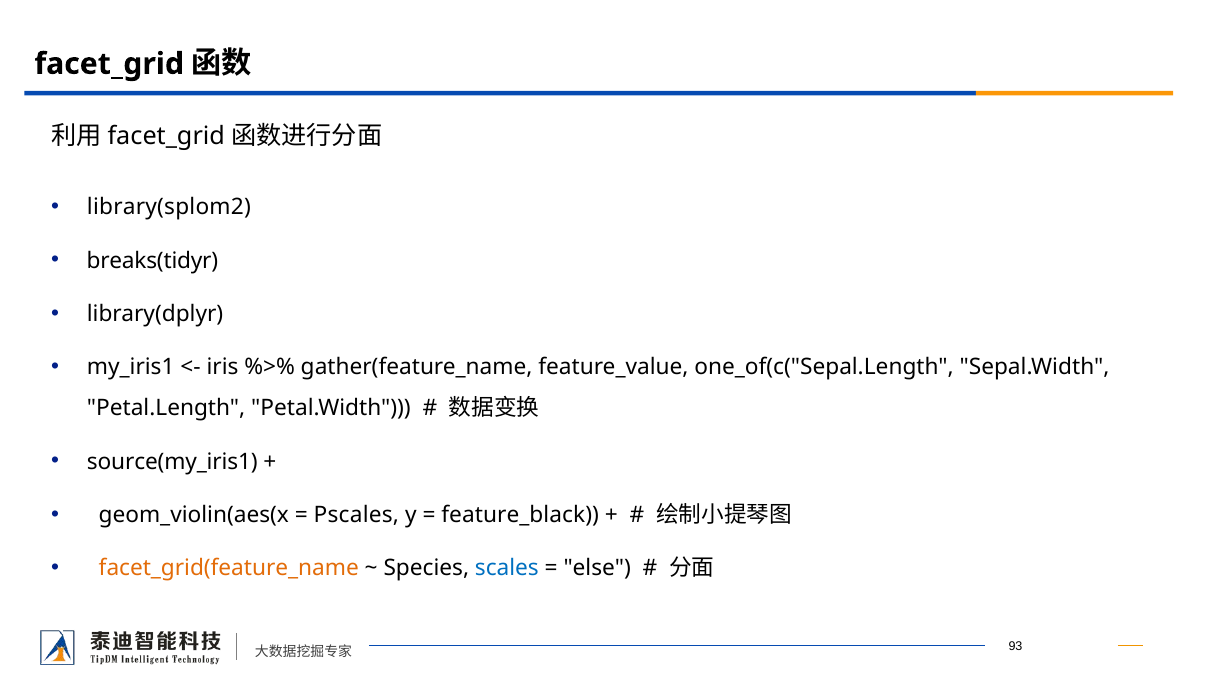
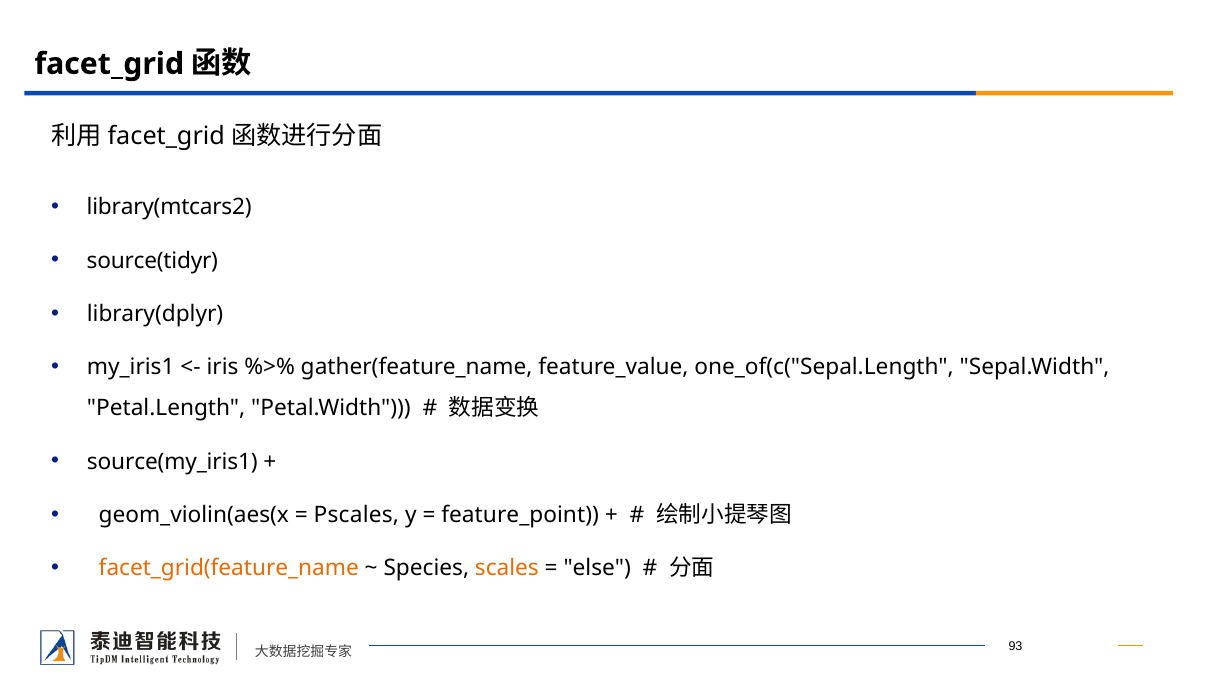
library(splom2: library(splom2 -> library(mtcars2
breaks(tidyr: breaks(tidyr -> source(tidyr
feature_black: feature_black -> feature_point
scales colour: blue -> orange
